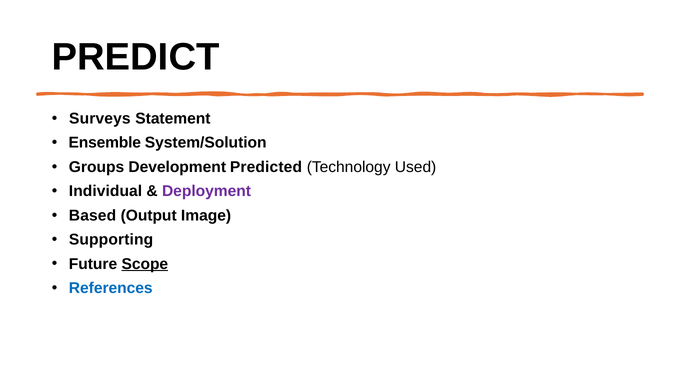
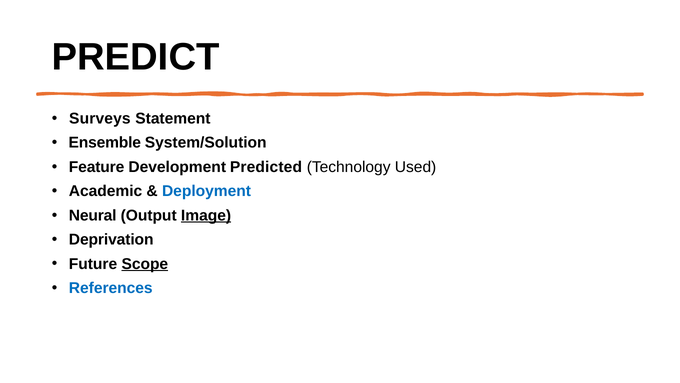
Groups: Groups -> Feature
Individual: Individual -> Academic
Deployment colour: purple -> blue
Based: Based -> Neural
Image underline: none -> present
Supporting: Supporting -> Deprivation
